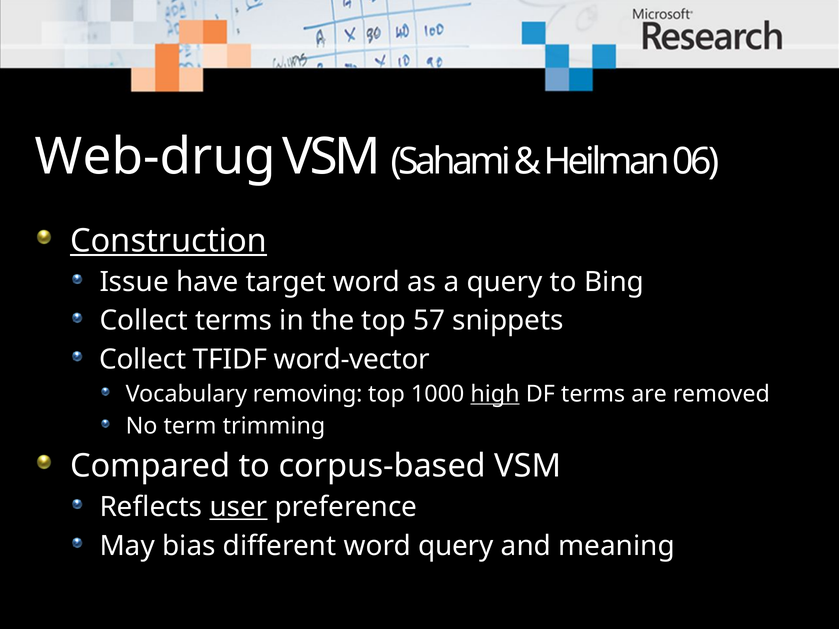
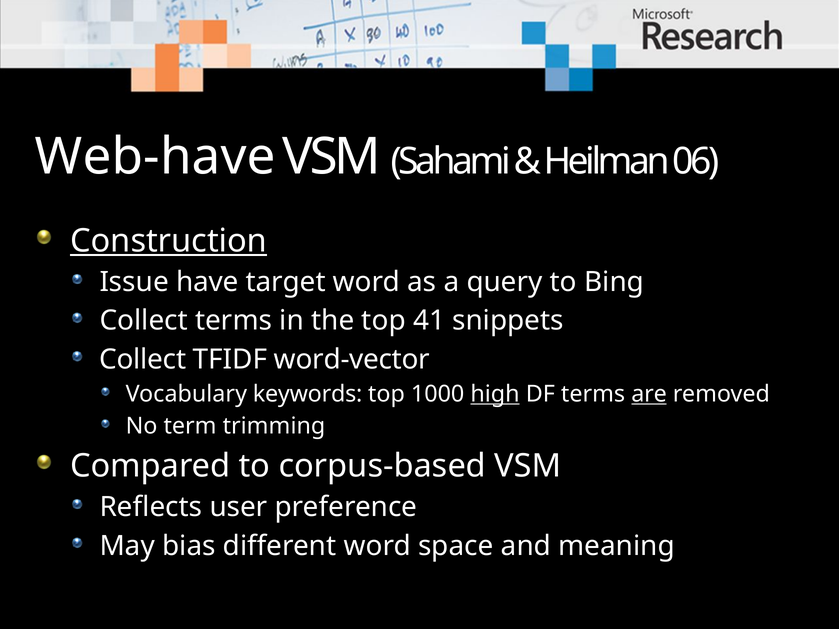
Web-drug: Web-drug -> Web-have
57: 57 -> 41
removing: removing -> keywords
are underline: none -> present
user underline: present -> none
word query: query -> space
